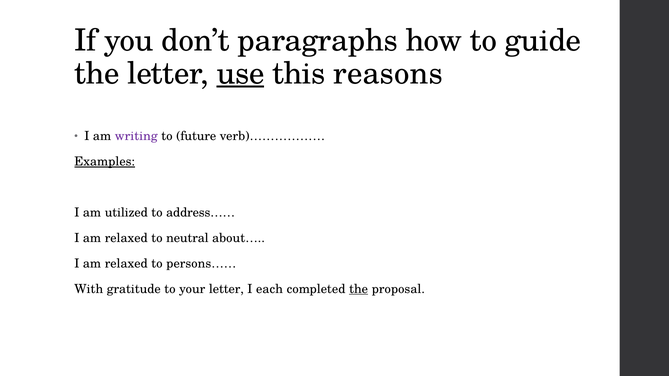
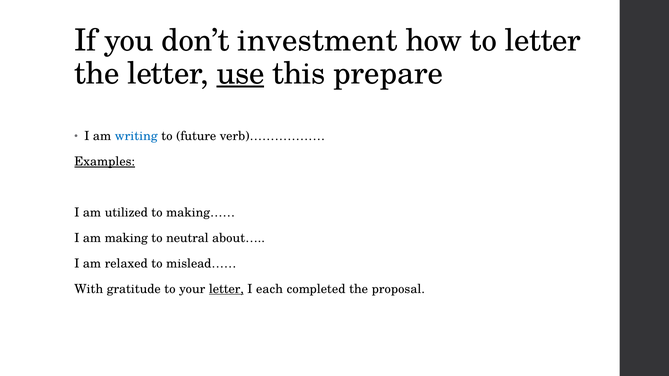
paragraphs: paragraphs -> investment
to guide: guide -> letter
reasons: reasons -> prepare
writing colour: purple -> blue
address……: address…… -> making……
relaxed at (126, 238): relaxed -> making
persons……: persons…… -> mislead……
letter at (226, 289) underline: none -> present
the at (359, 289) underline: present -> none
